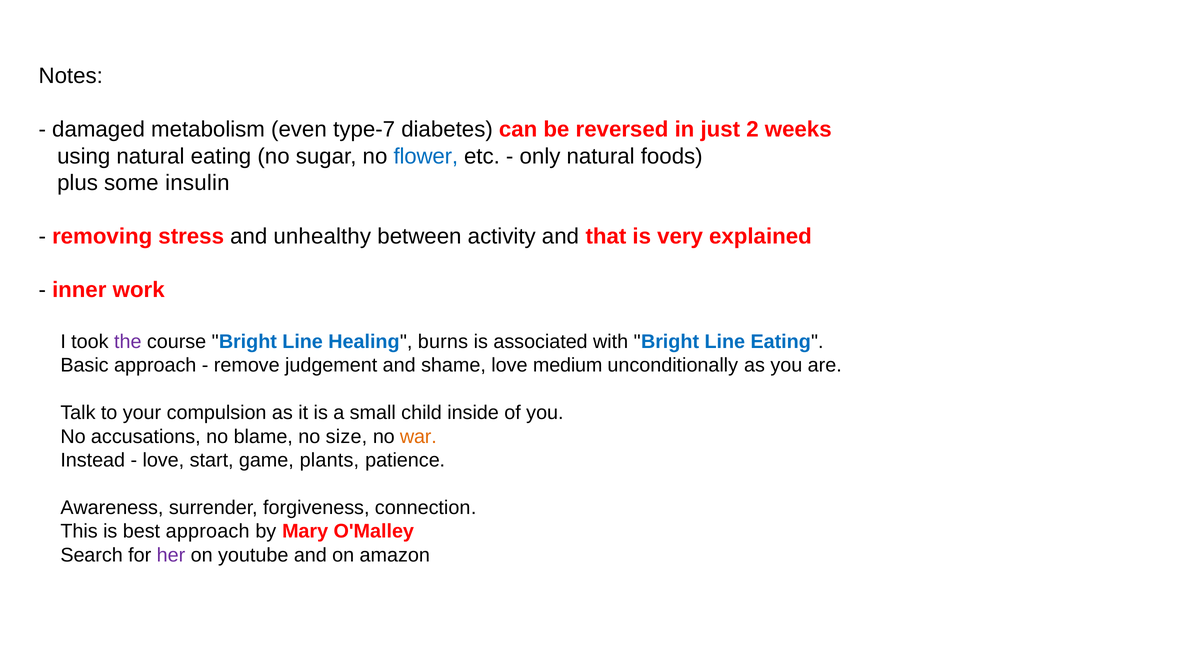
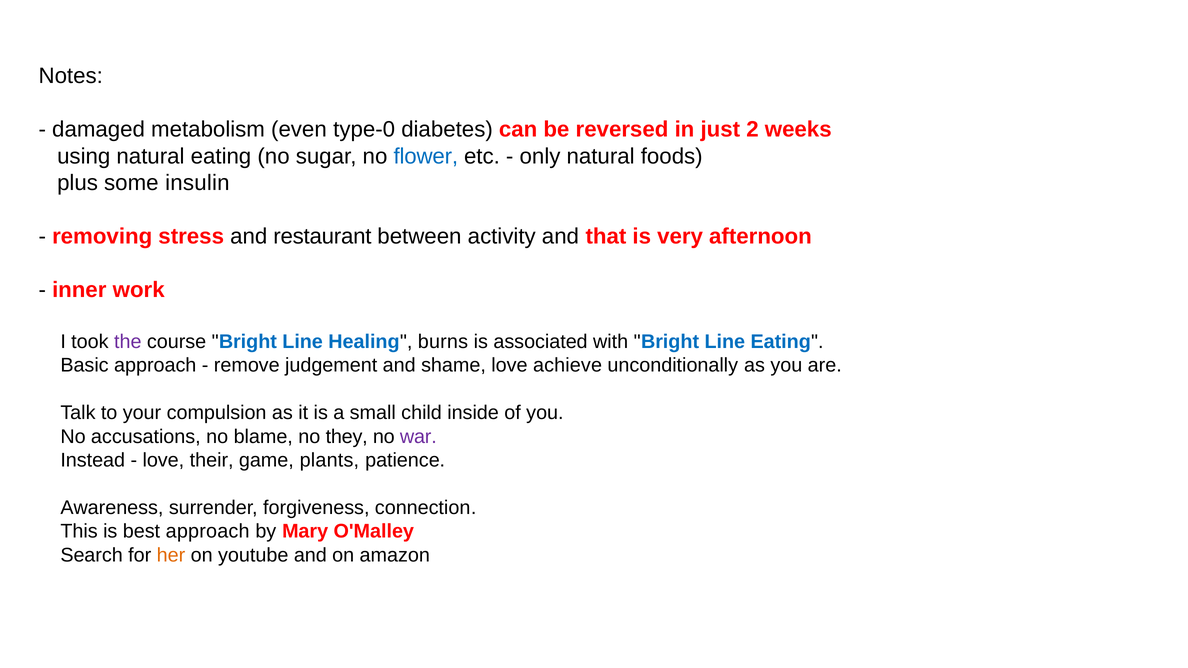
type-7: type-7 -> type-0
unhealthy: unhealthy -> restaurant
explained: explained -> afternoon
medium: medium -> achieve
size: size -> they
war colour: orange -> purple
start: start -> their
her colour: purple -> orange
